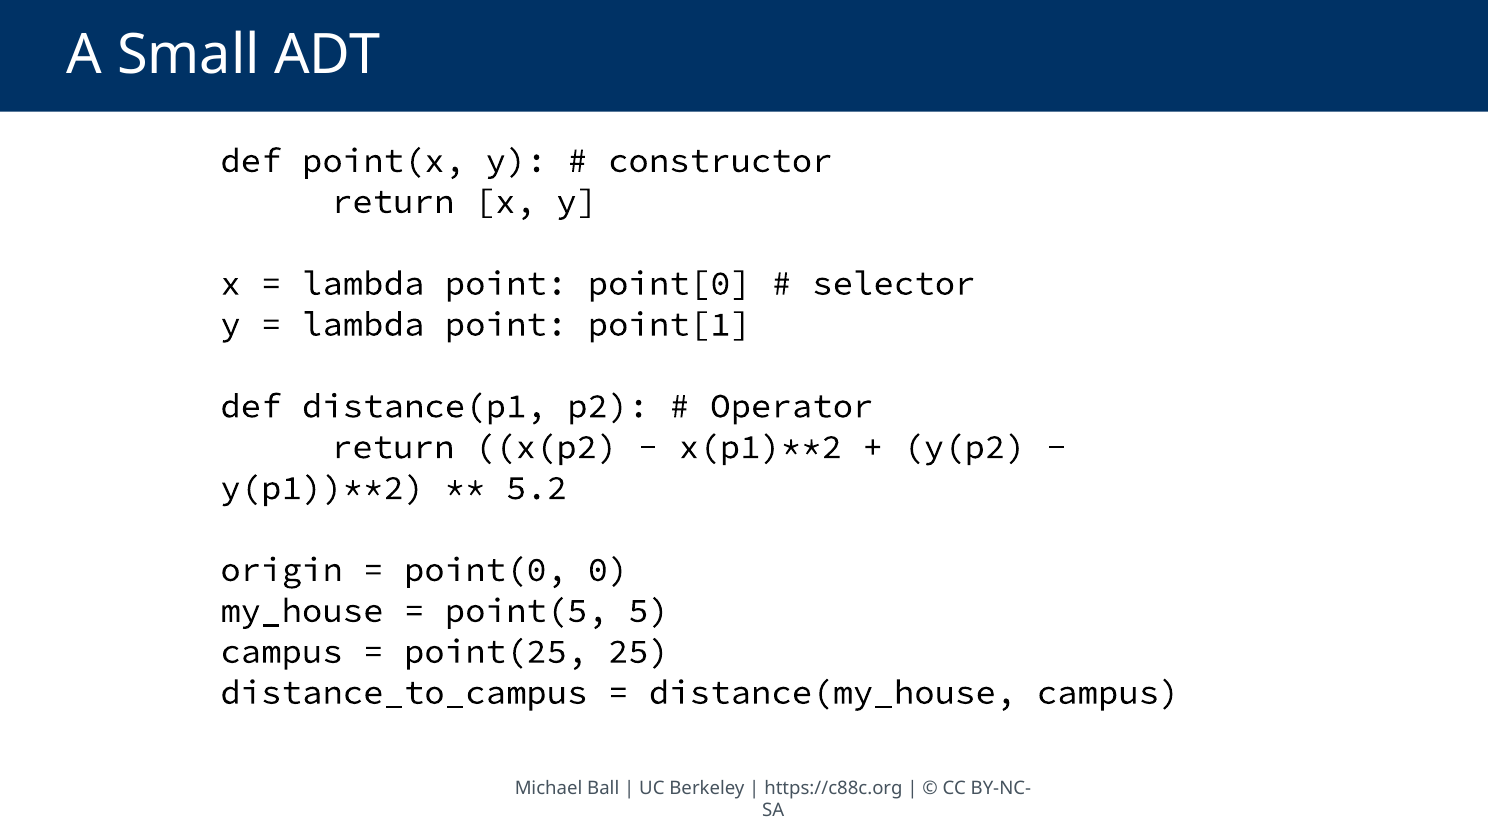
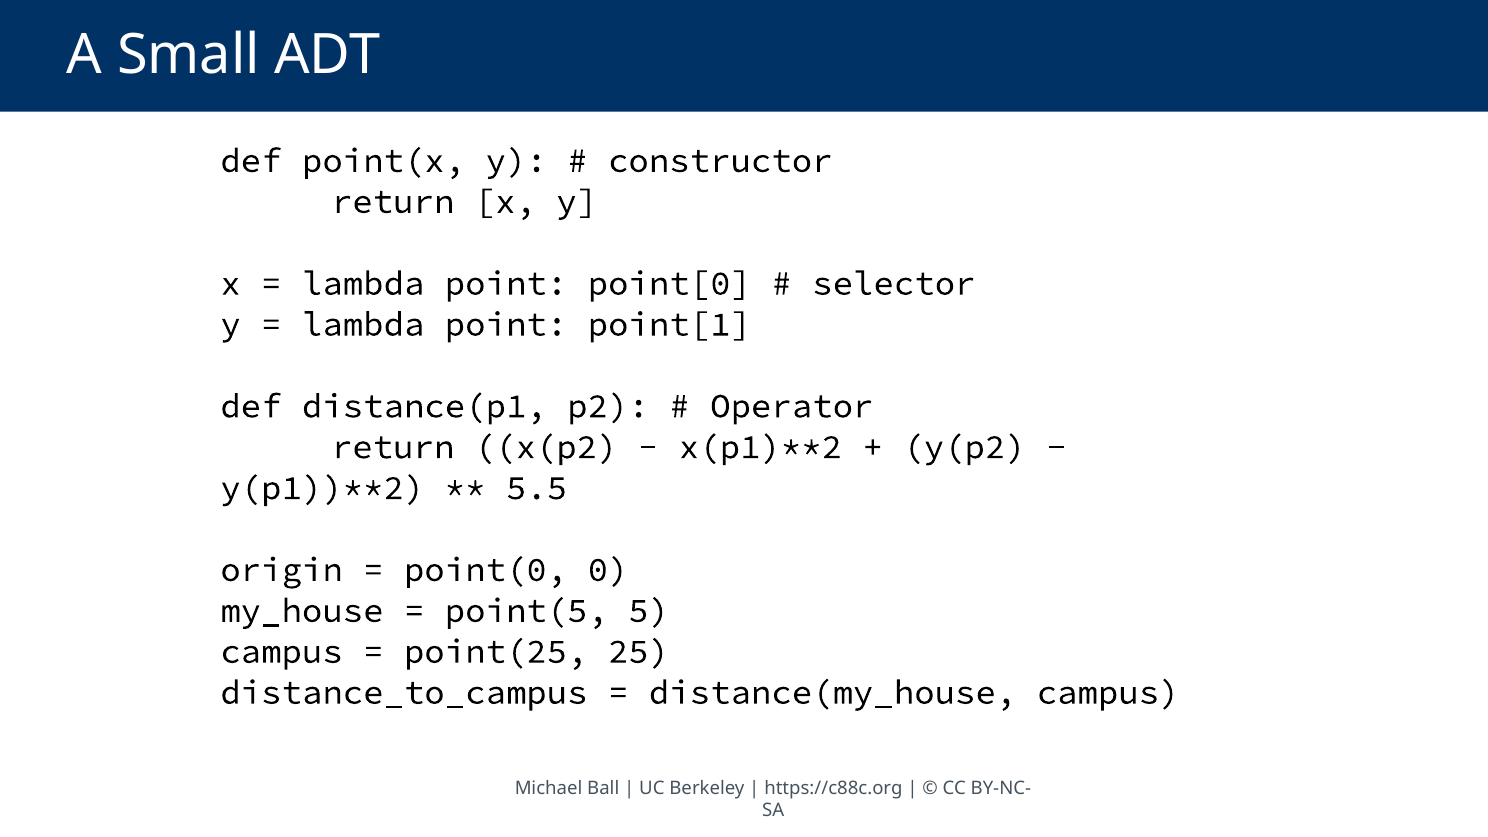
5.2: 5.2 -> 5.5
